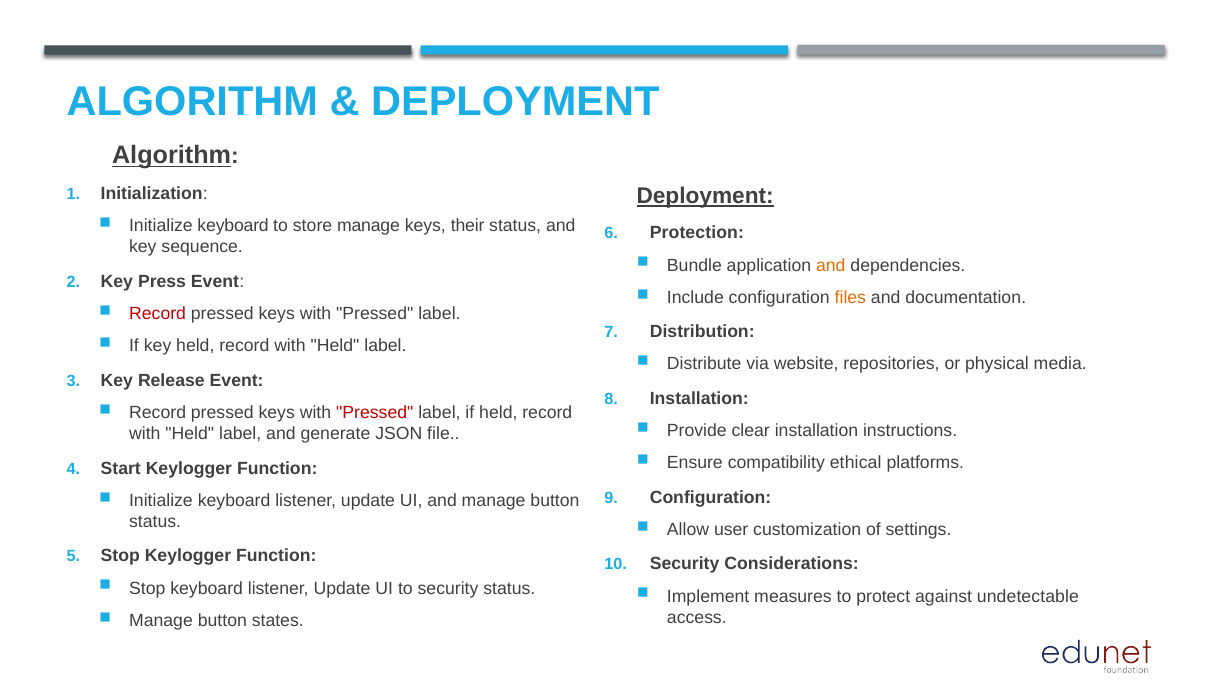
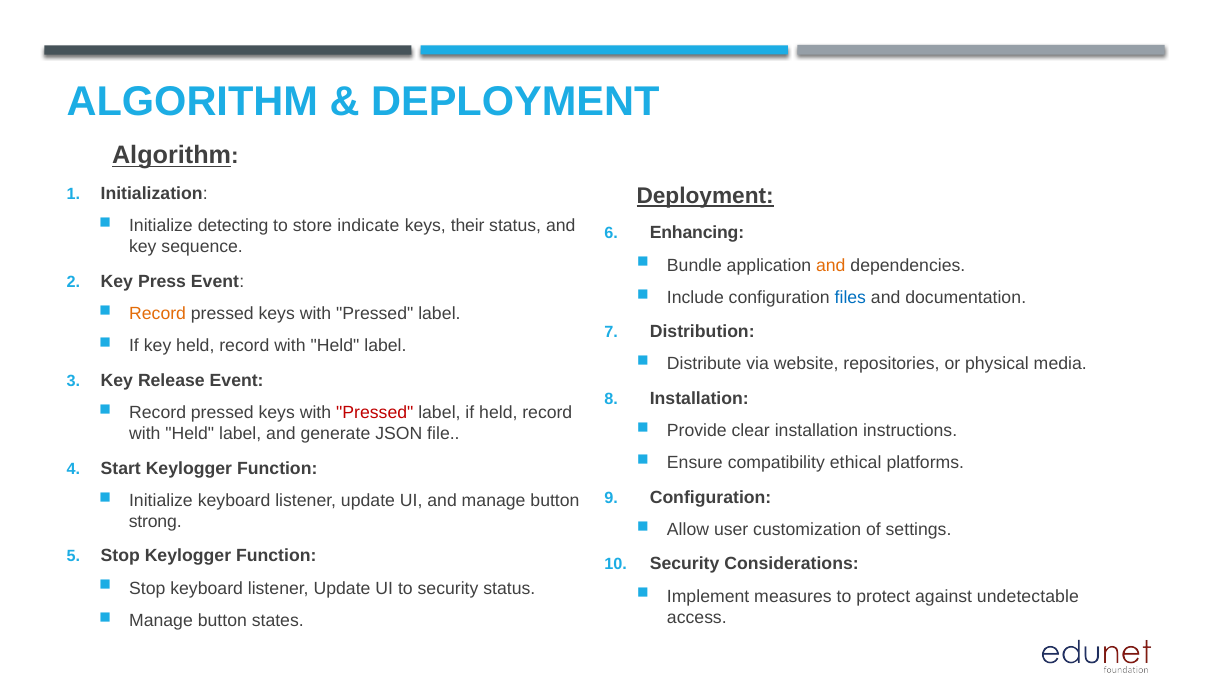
keyboard at (233, 226): keyboard -> detecting
store manage: manage -> indicate
Protection: Protection -> Enhancing
files colour: orange -> blue
Record at (158, 314) colour: red -> orange
status at (155, 522): status -> strong
